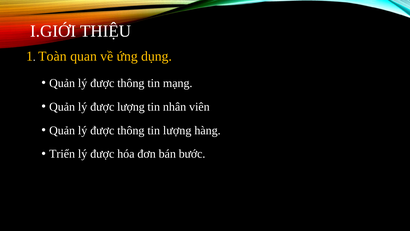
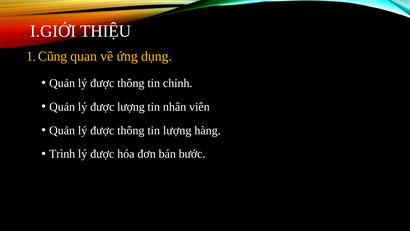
Toàn: Toàn -> Cũng
mạng: mạng -> chỉnh
Triển: Triển -> Trình
